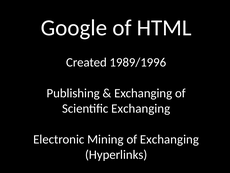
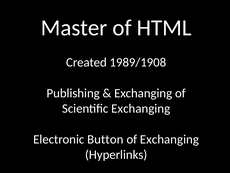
Google: Google -> Master
1989/1996: 1989/1996 -> 1989/1908
Mining: Mining -> Button
